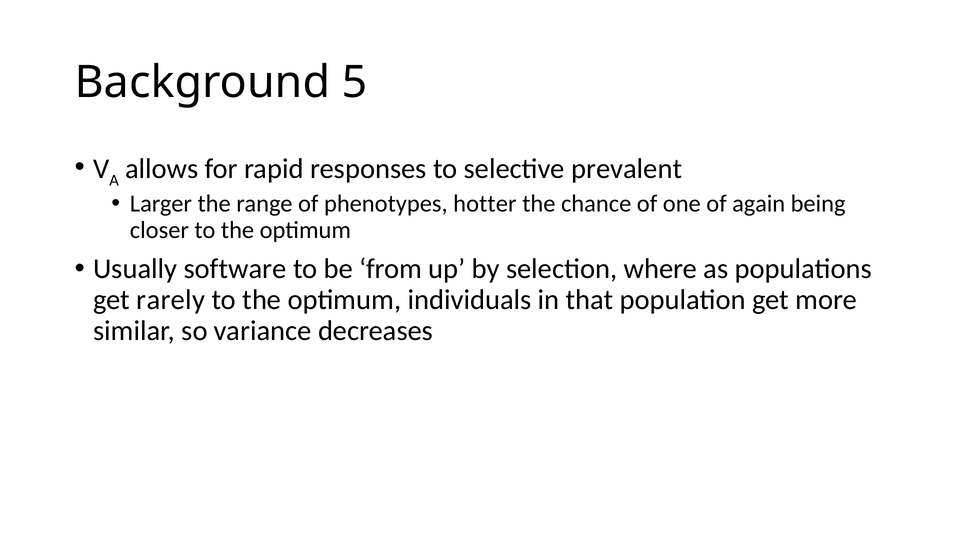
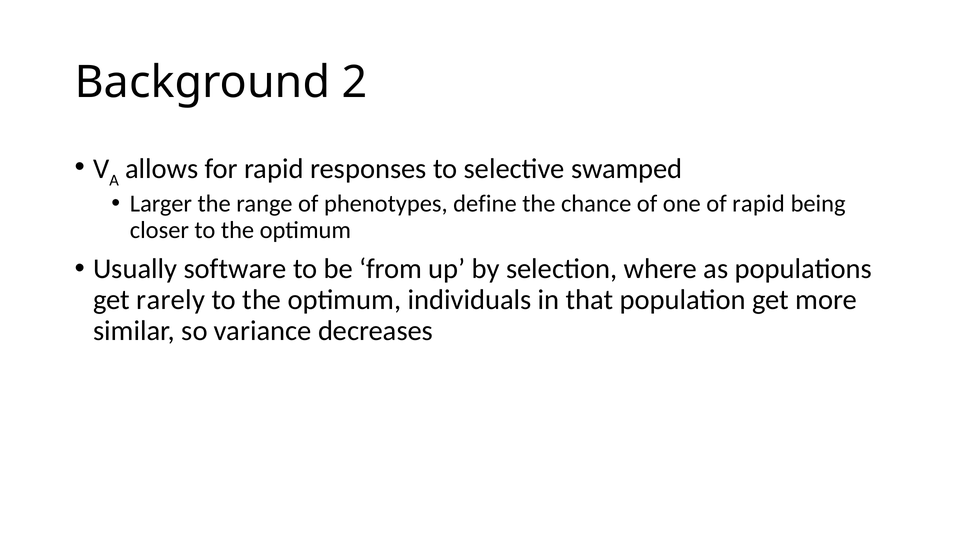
5: 5 -> 2
prevalent: prevalent -> swamped
hotter: hotter -> define
of again: again -> rapid
